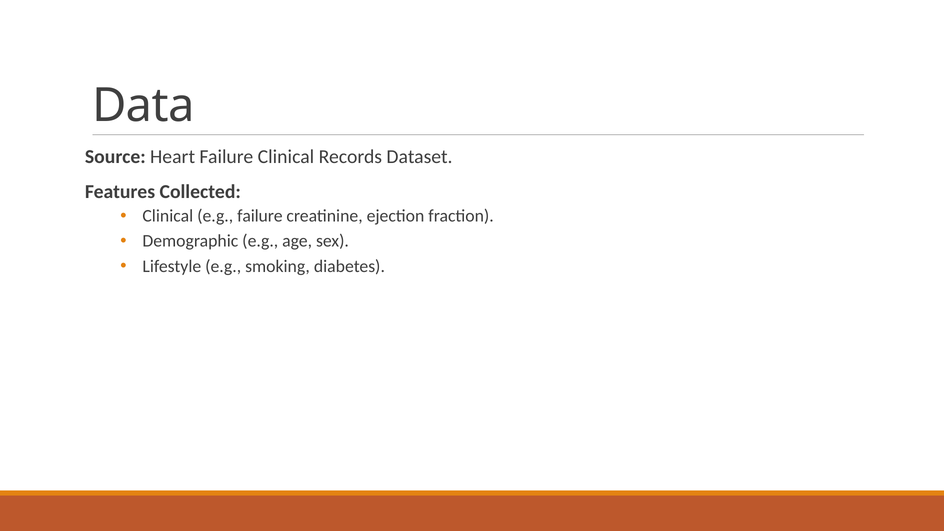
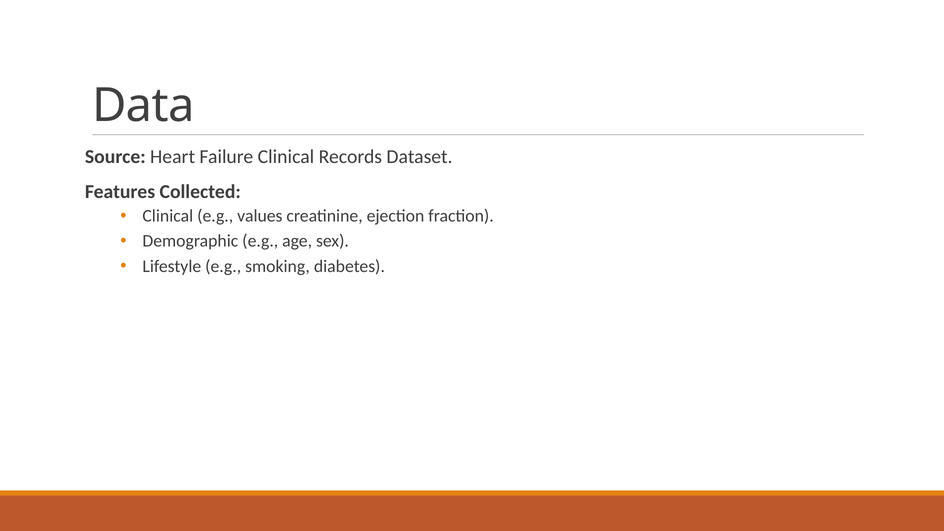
e.g failure: failure -> values
